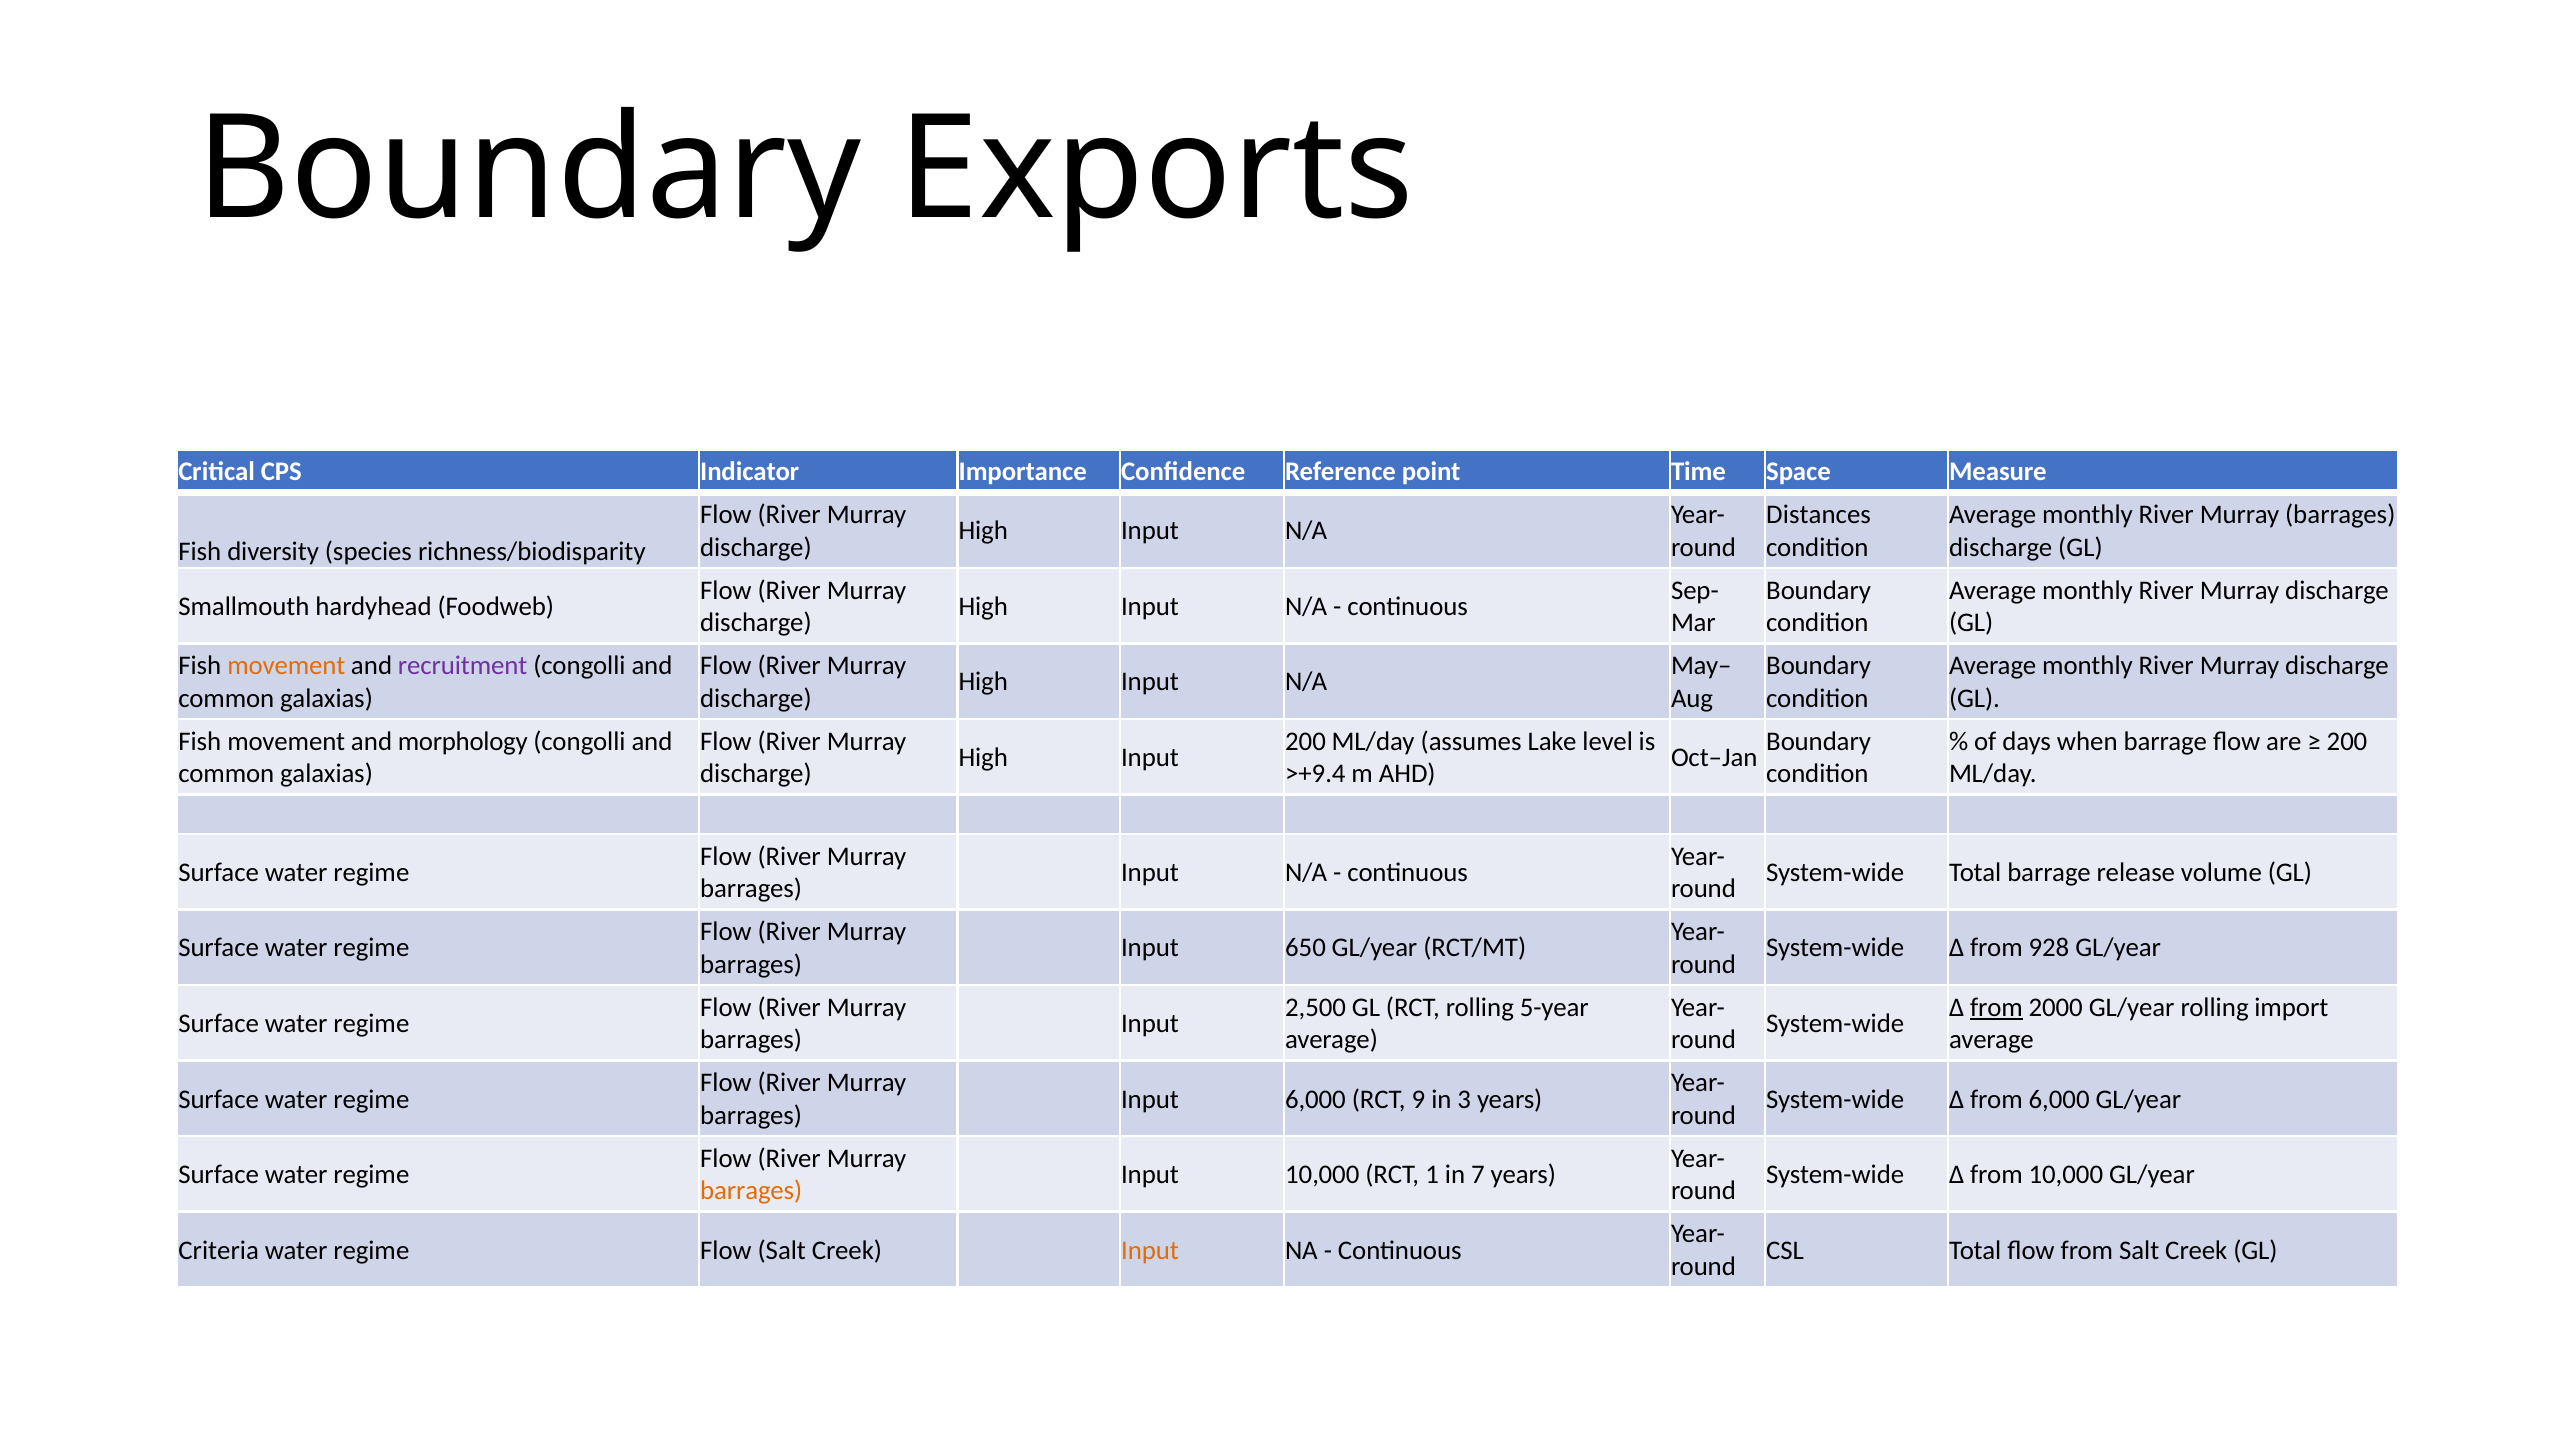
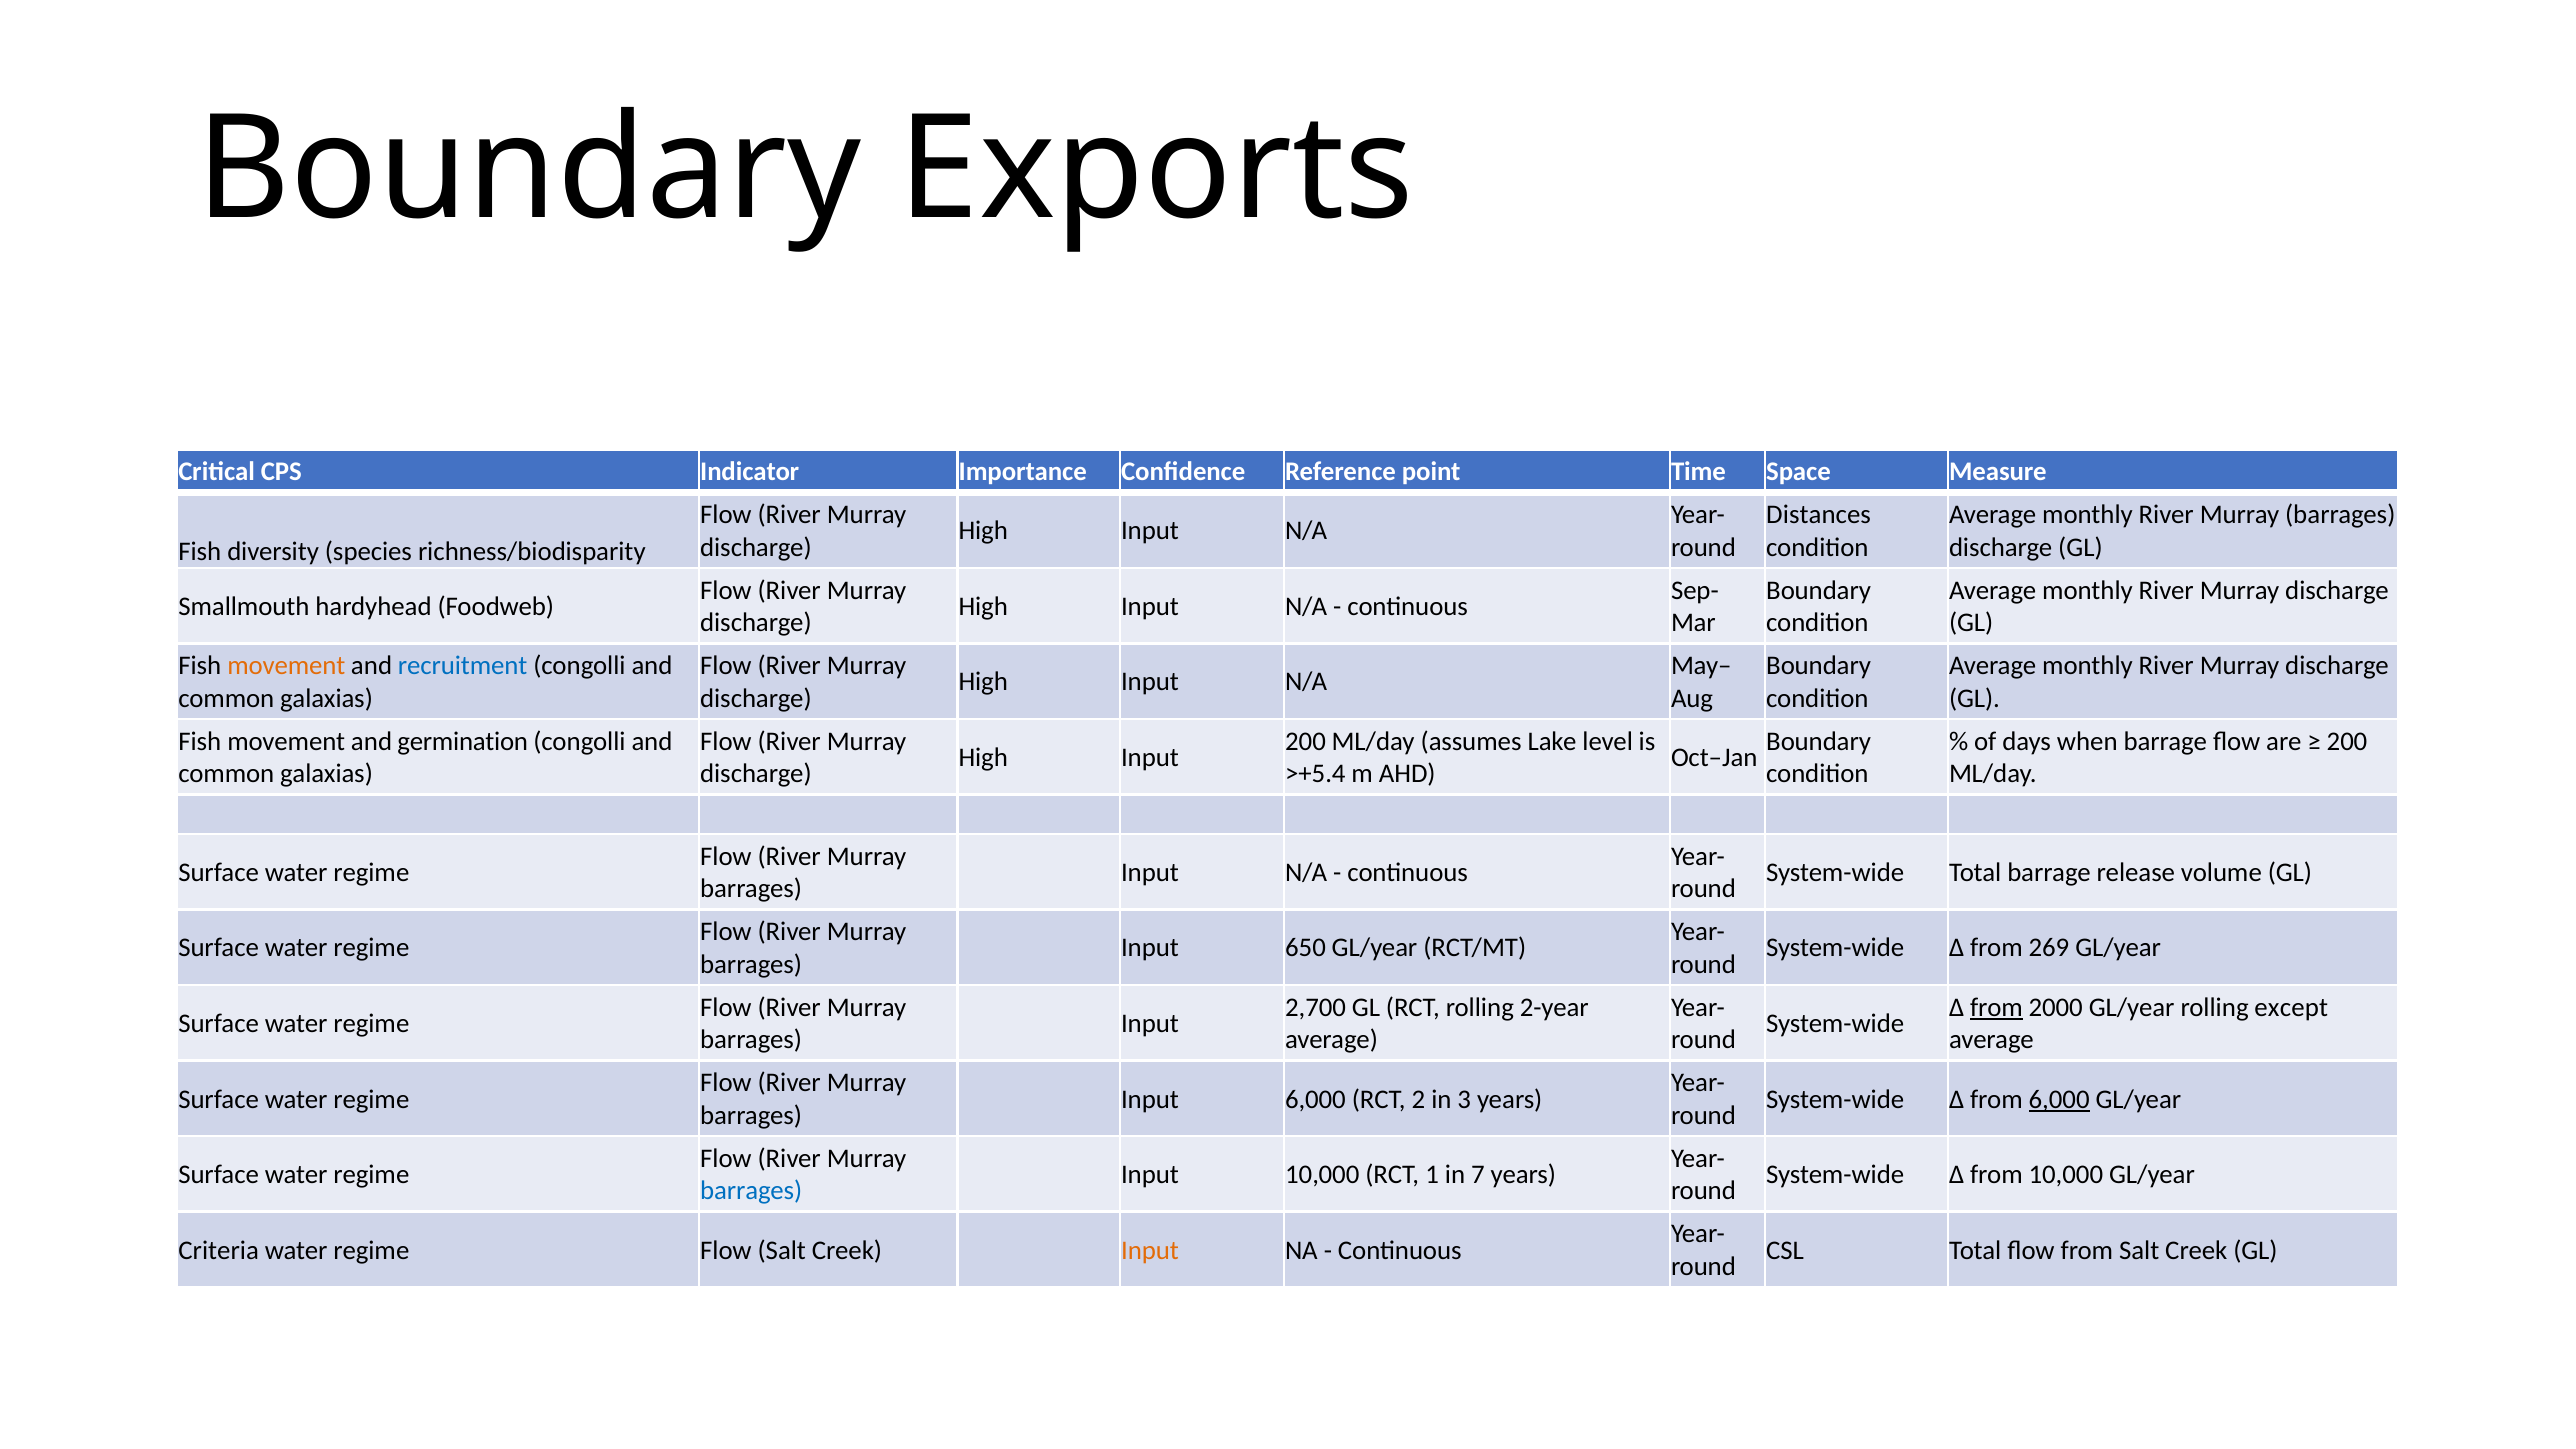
recruitment colour: purple -> blue
morphology: morphology -> germination
>+9.4: >+9.4 -> >+5.4
928: 928 -> 269
2,500: 2,500 -> 2,700
5-year: 5-year -> 2-year
import: import -> except
9: 9 -> 2
6,000 at (2059, 1099) underline: none -> present
barrages at (751, 1191) colour: orange -> blue
